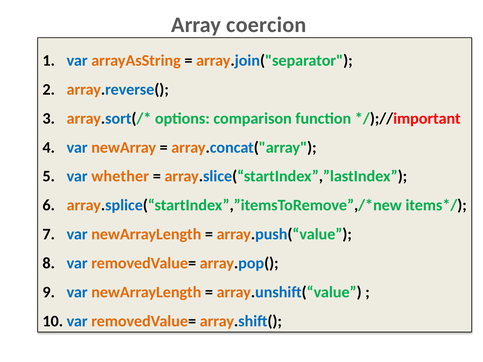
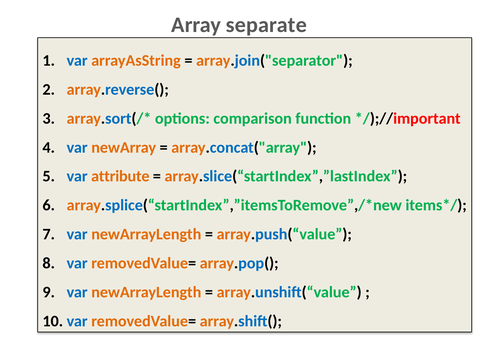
coercion: coercion -> separate
whether: whether -> attribute
